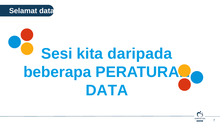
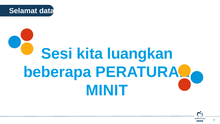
daripada: daripada -> luangkan
DATA: DATA -> MINIT
